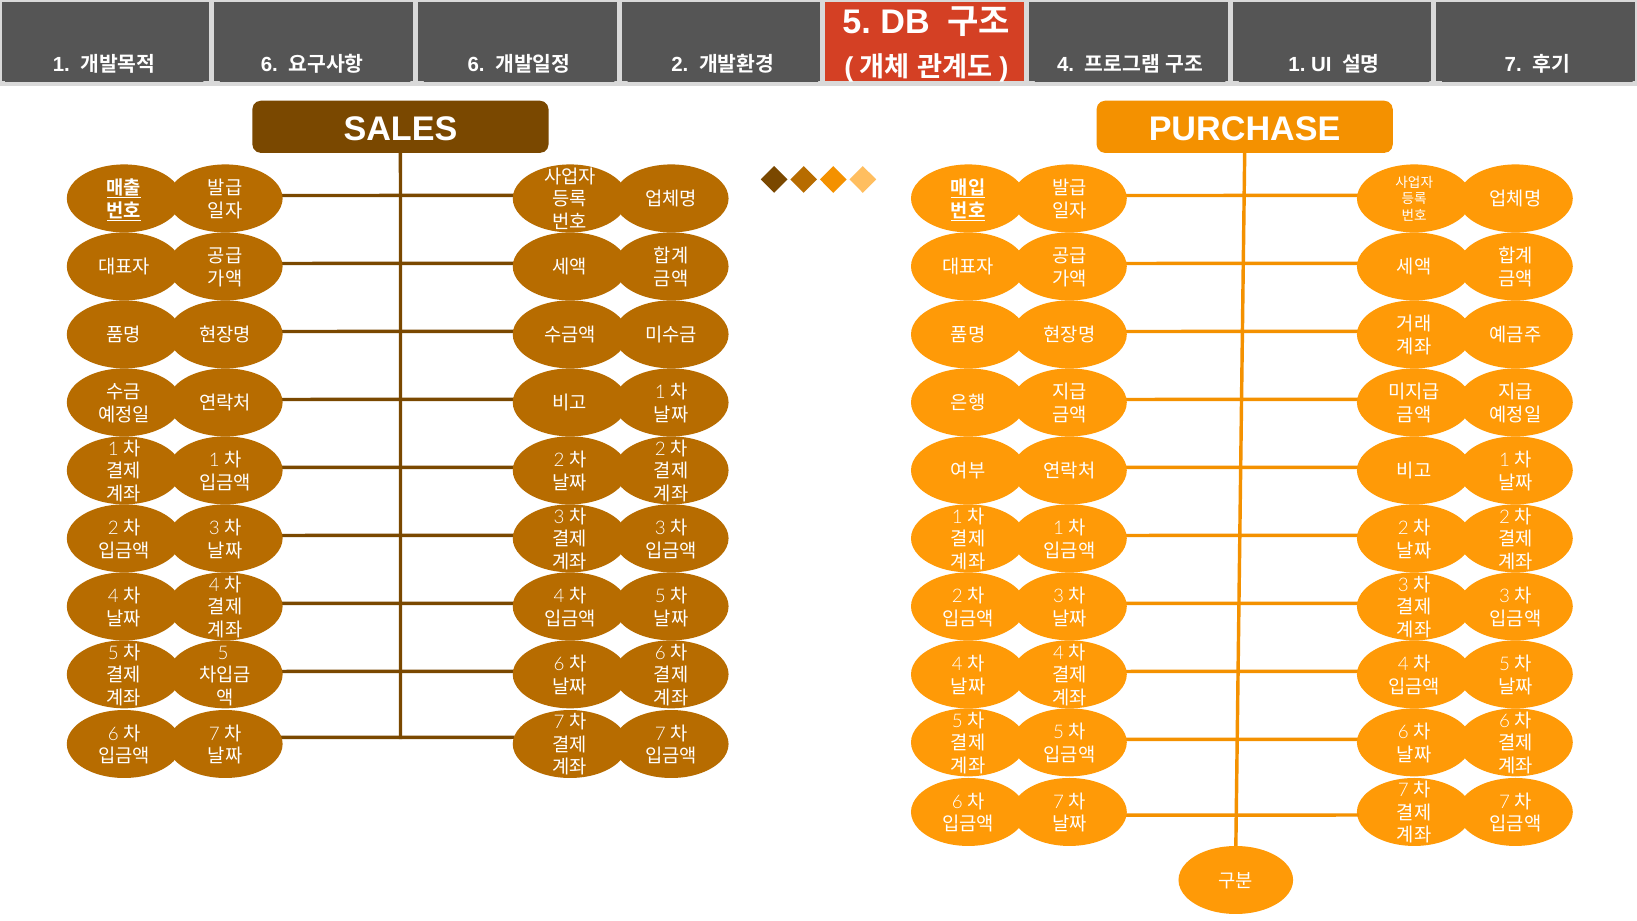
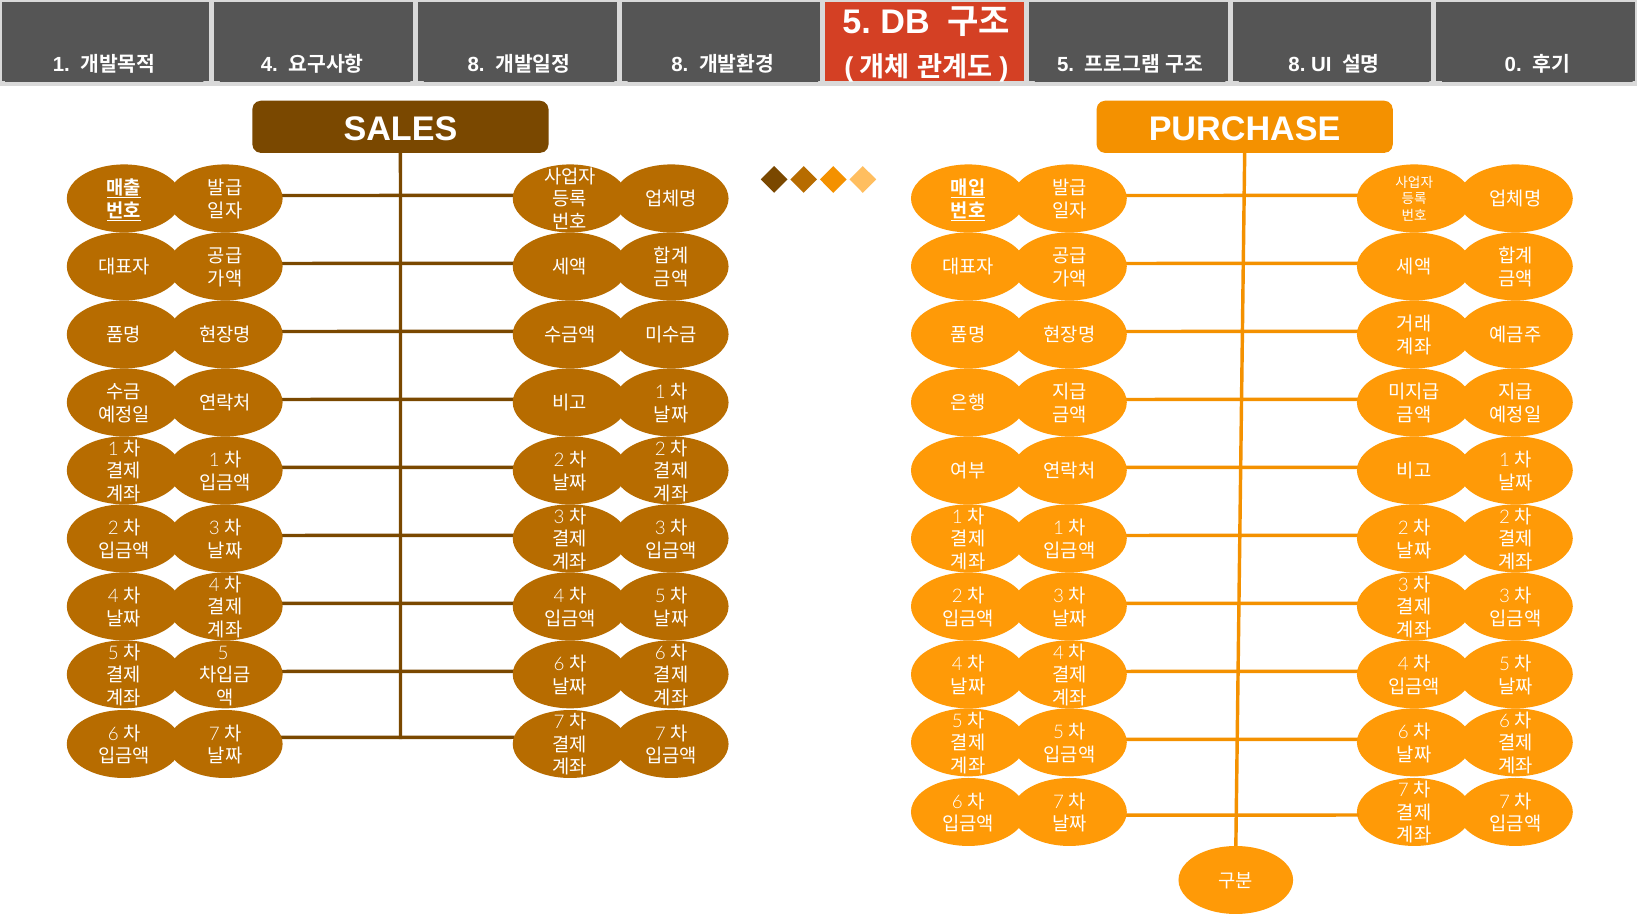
4 at (1065, 65): 4 -> 5
1 at (1297, 65): 1 -> 8
7: 7 -> 0
6 at (269, 65): 6 -> 4
6 at (476, 65): 6 -> 8
2 at (680, 65): 2 -> 8
